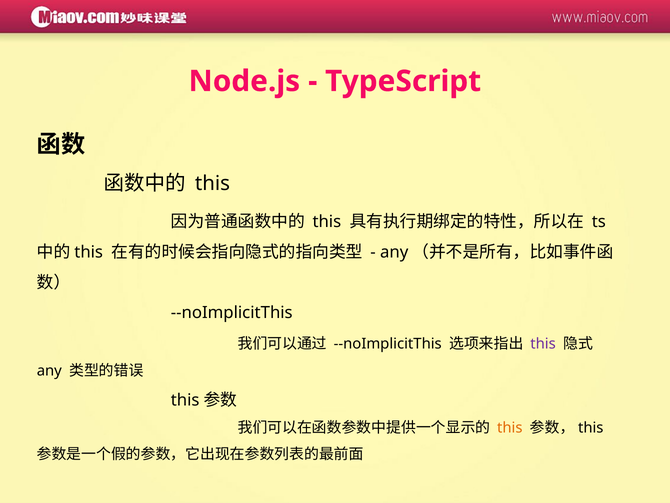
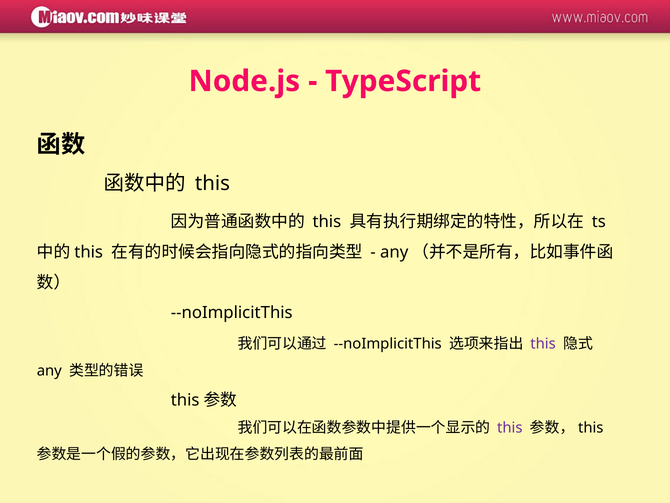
this at (510, 427) colour: orange -> purple
